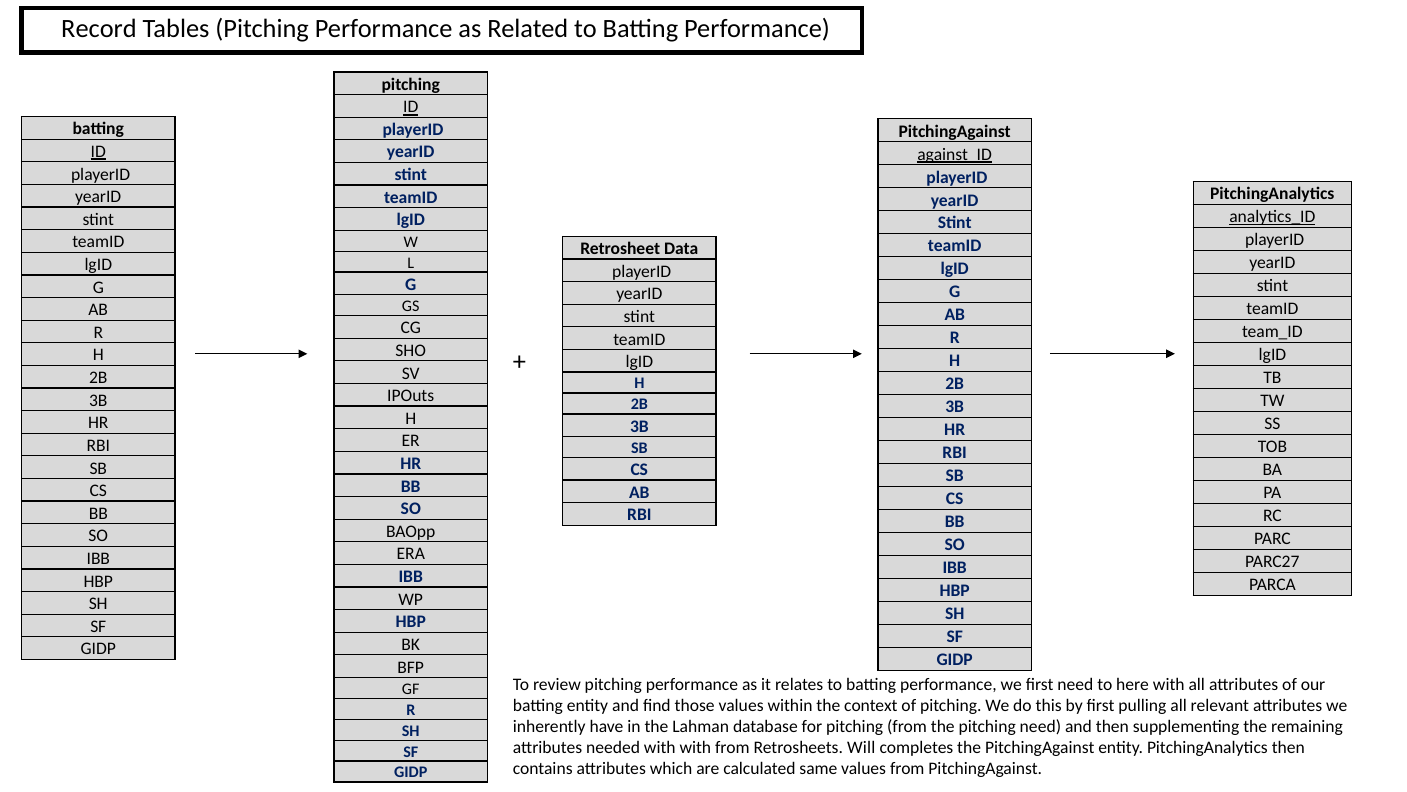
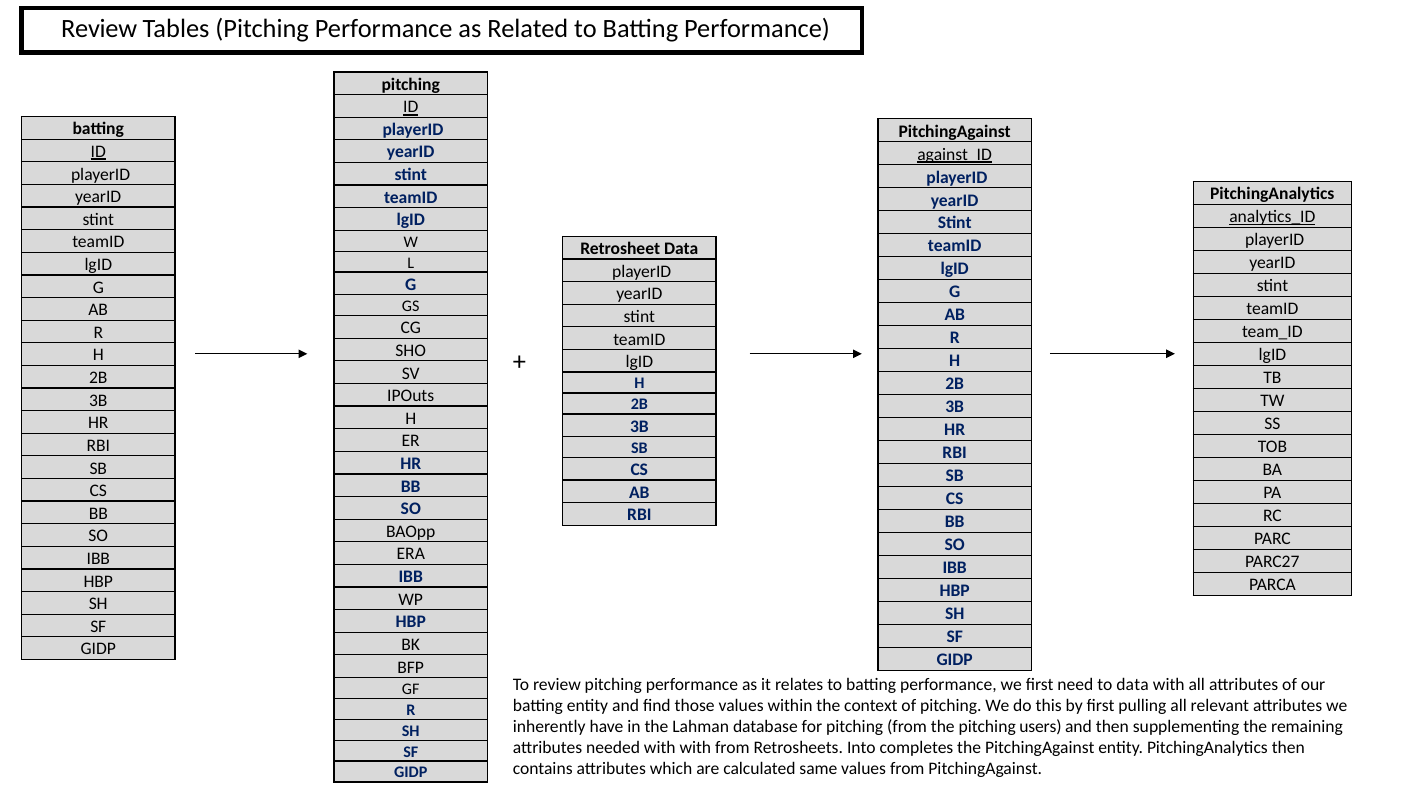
Record at (99, 29): Record -> Review
to here: here -> data
pitching need: need -> users
Will: Will -> Into
